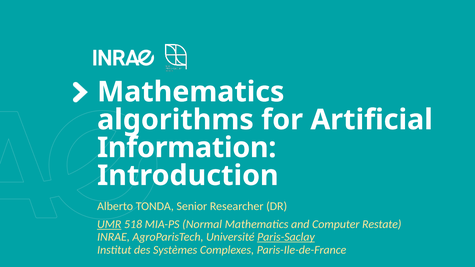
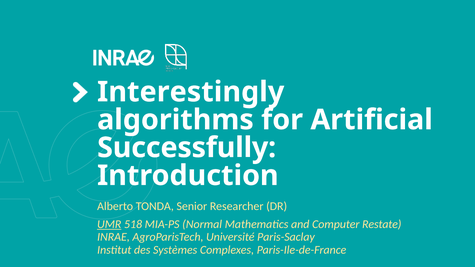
Mathematics at (191, 92): Mathematics -> Interestingly
Information: Information -> Successfully
Paris-Saclay at (286, 237) underline: present -> none
